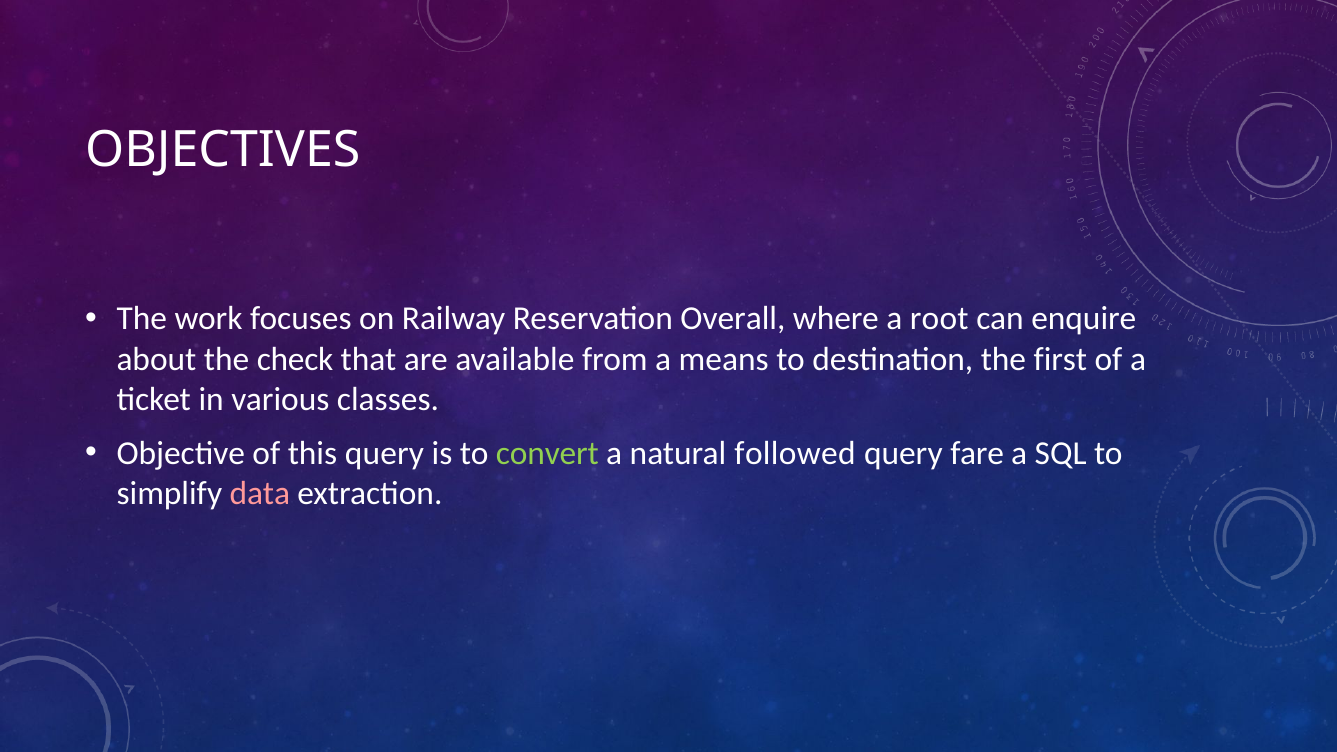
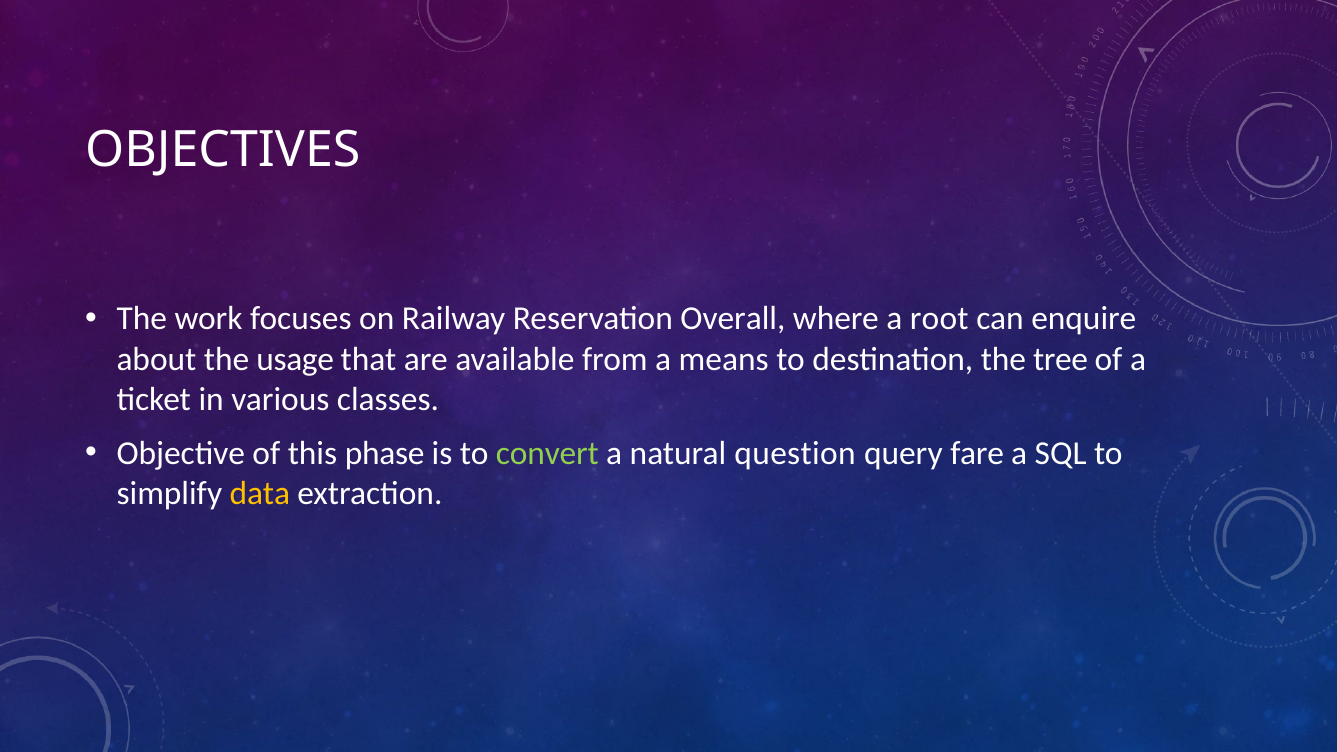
check: check -> usage
first: first -> tree
this query: query -> phase
followed: followed -> question
data colour: pink -> yellow
